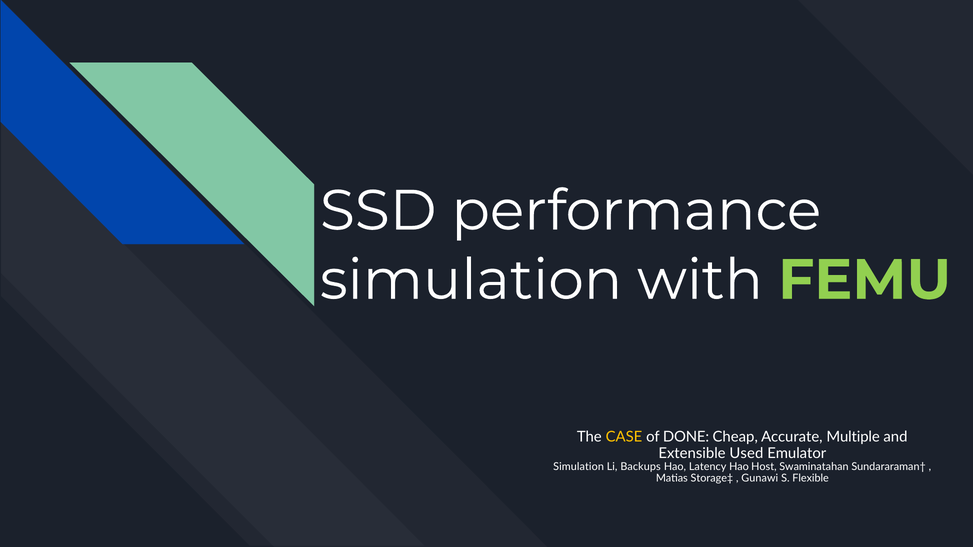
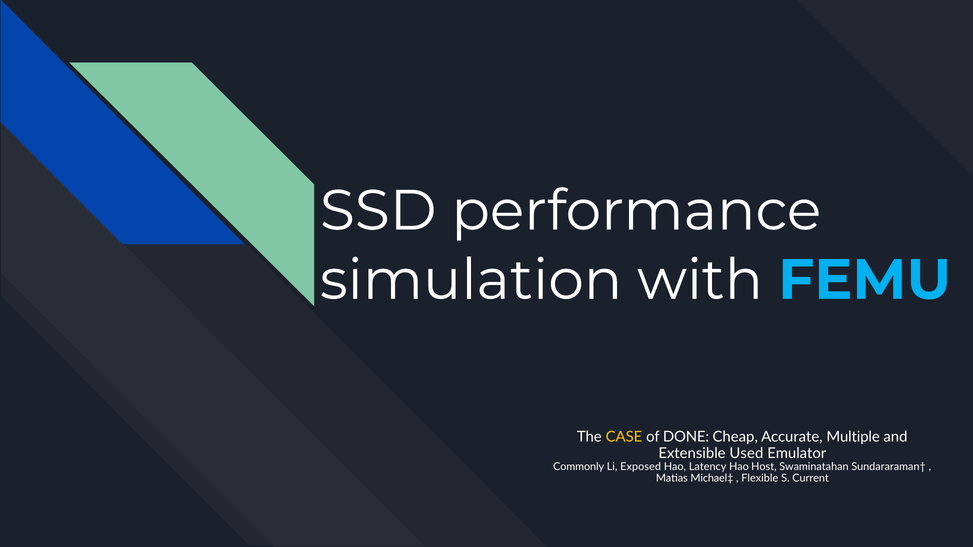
FEMU colour: light green -> light blue
Simulation at (579, 467): Simulation -> Commonly
Backups: Backups -> Exposed
Storage‡: Storage‡ -> Michael‡
Gunawi: Gunawi -> Flexible
Flexible: Flexible -> Current
